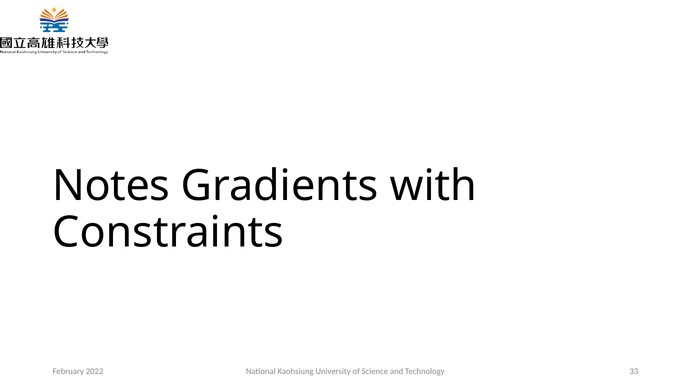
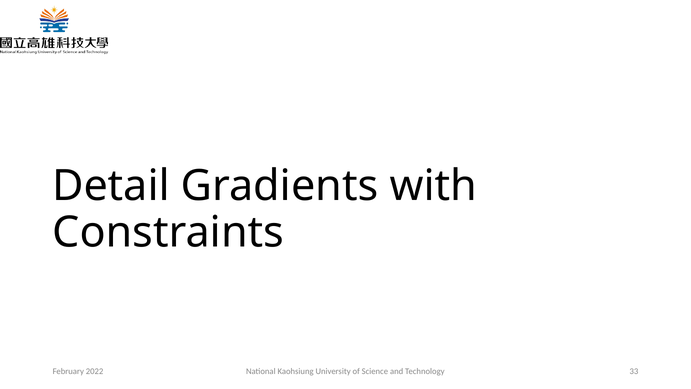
Notes: Notes -> Detail
